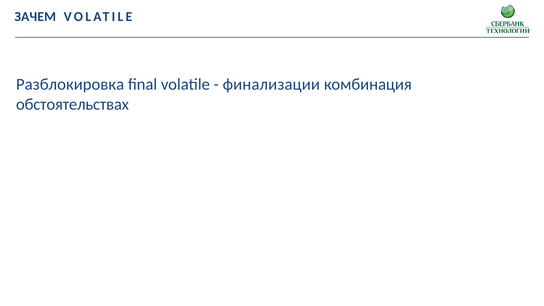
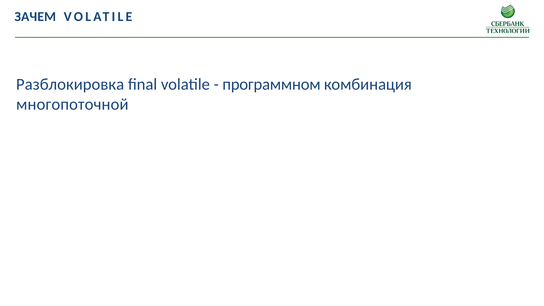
финализации: финализации -> программном
обстоятельствах: обстоятельствах -> многопоточной
